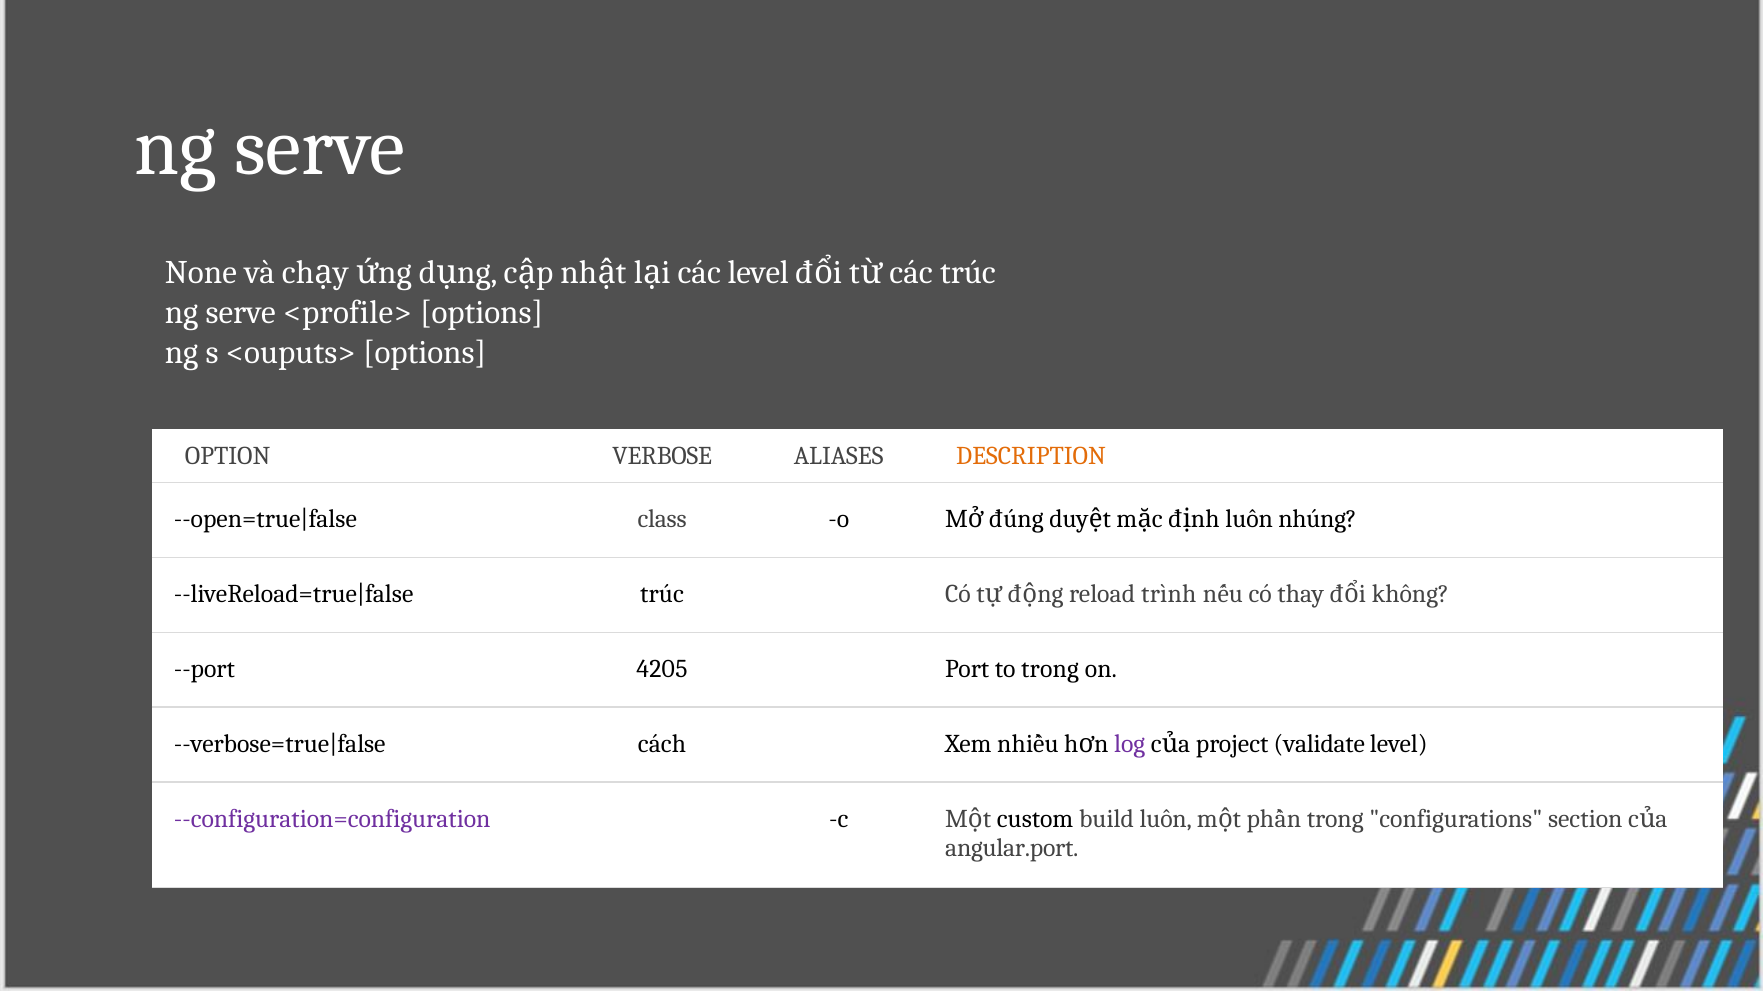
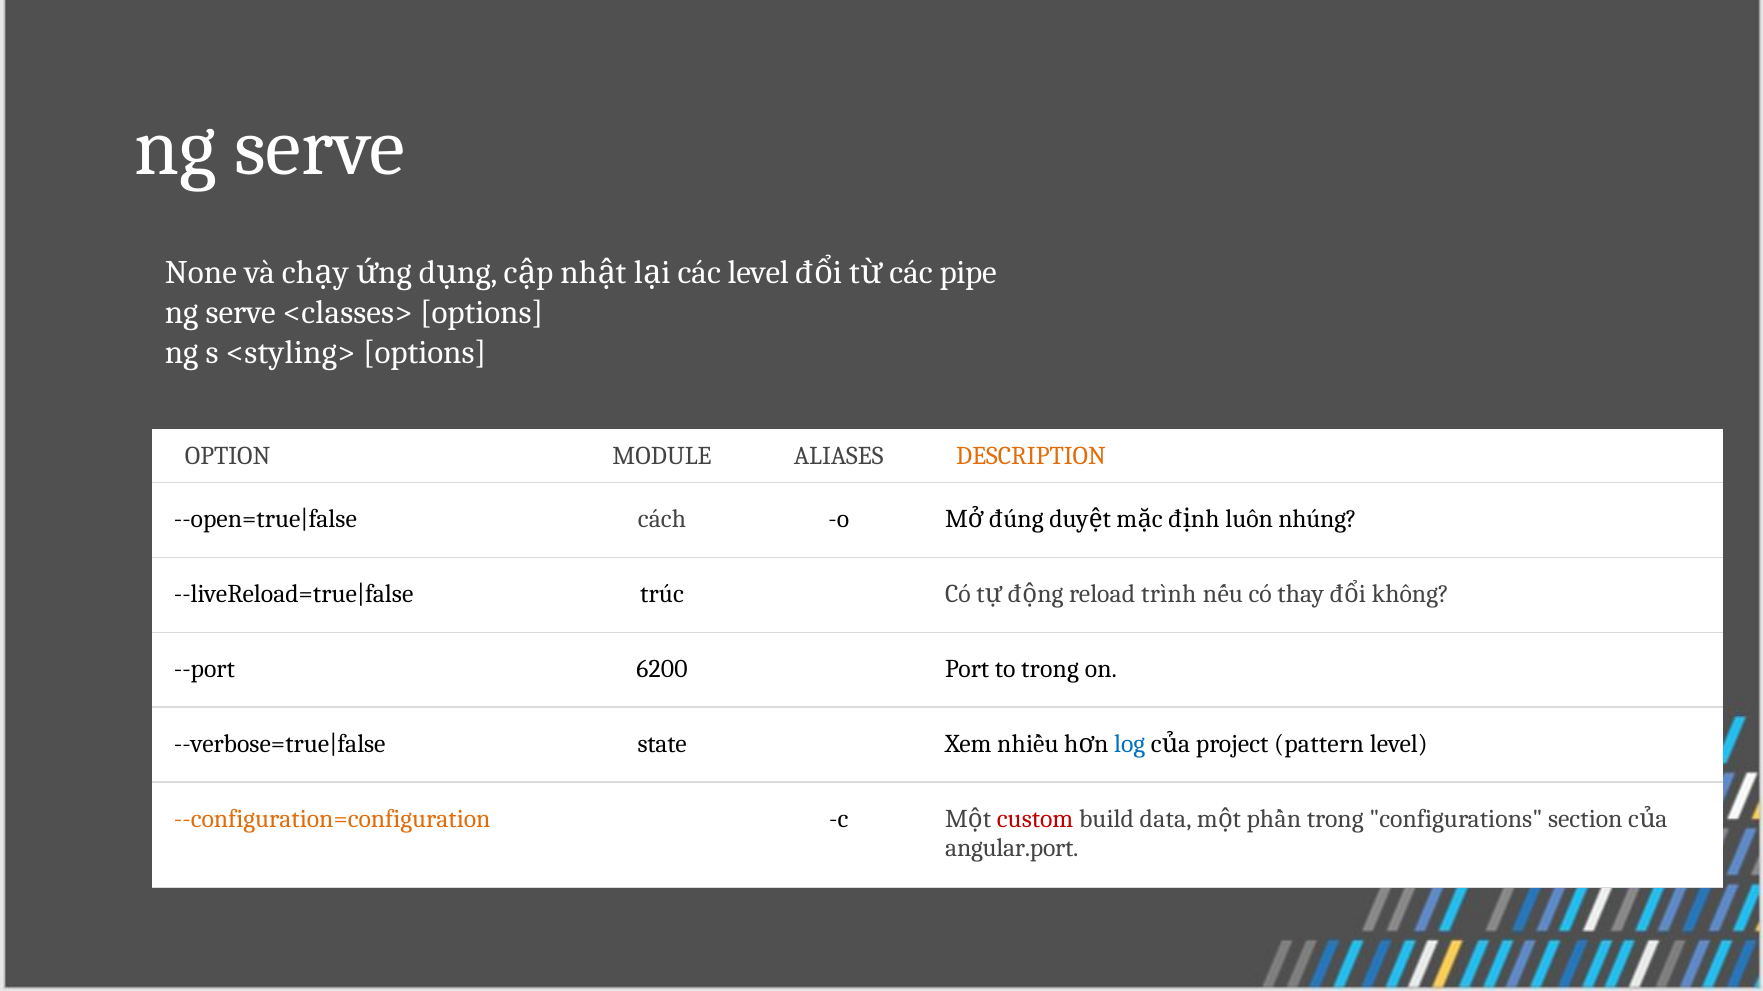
các trúc: trúc -> pipe
<profile>: <profile> -> <classes>
<ouputs>: <ouputs> -> <styling>
VERBOSE: VERBOSE -> MODULE
class: class -> cách
4205: 4205 -> 6200
cách: cách -> state
log colour: purple -> blue
validate: validate -> pattern
--configuration=configuration colour: purple -> orange
custom colour: black -> red
build luôn: luôn -> data
